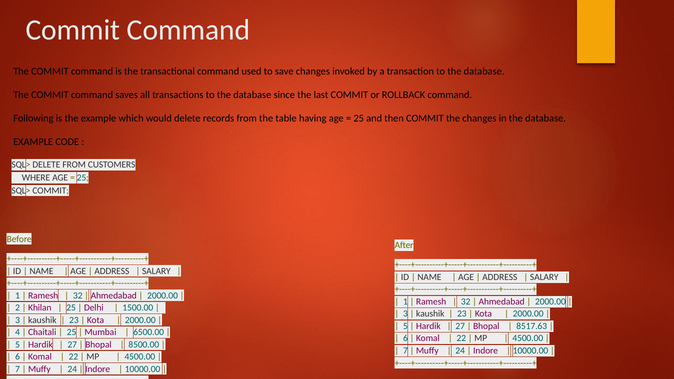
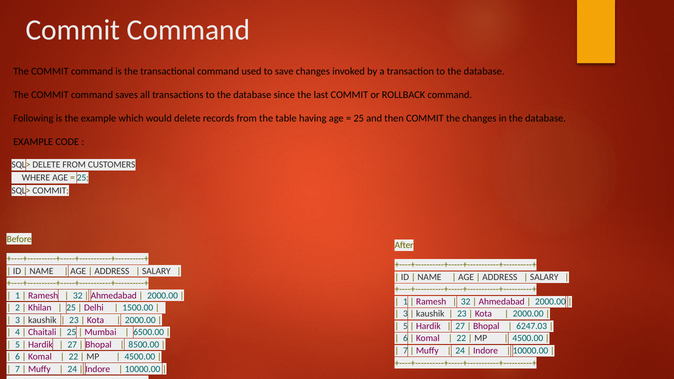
8517.63: 8517.63 -> 6247.03
